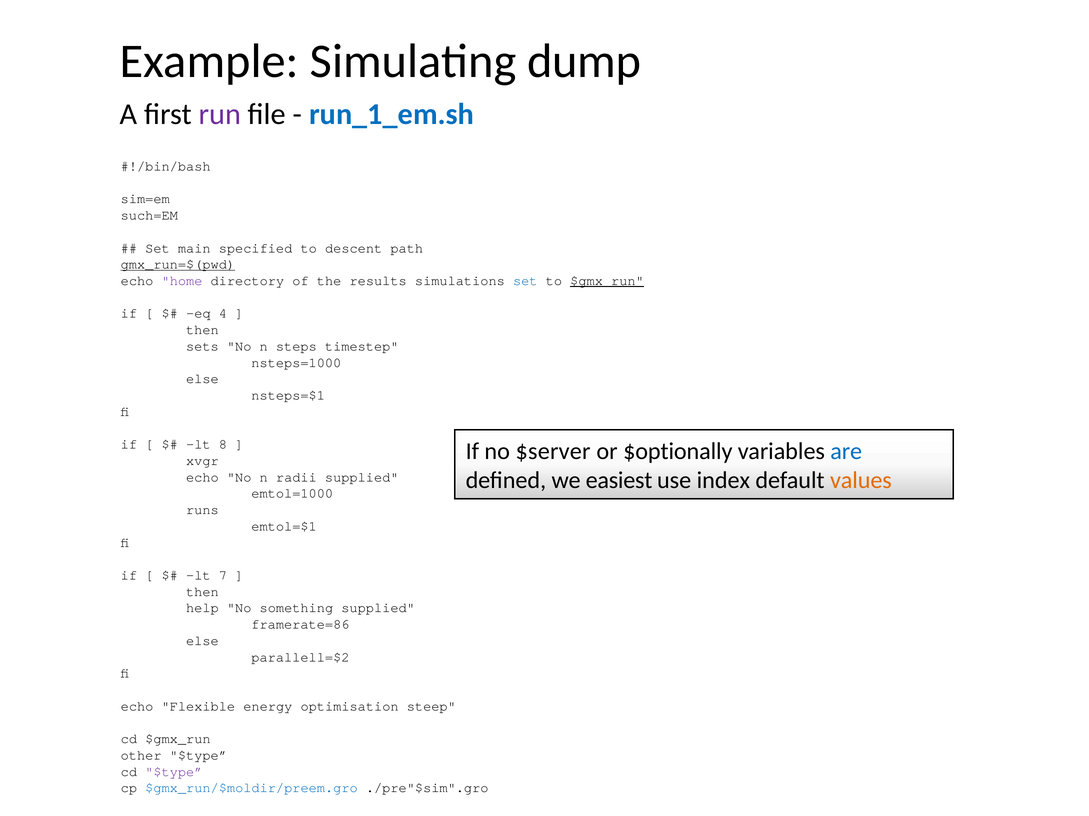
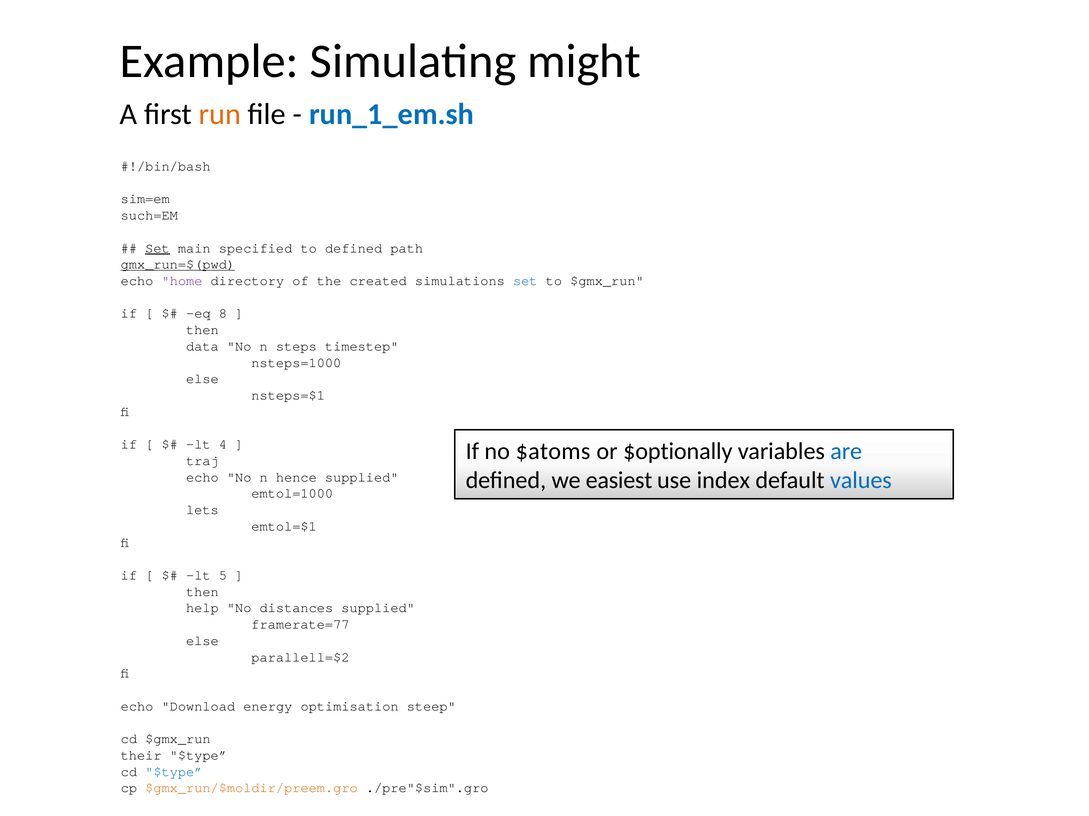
dump: dump -> might
run colour: purple -> orange
Set at (157, 248) underline: none -> present
to descent: descent -> defined
results: results -> created
$gmx_run at (607, 281) underline: present -> none
4: 4 -> 8
sets: sets -> data
8: 8 -> 4
$server: $server -> $atoms
xvgr: xvgr -> traj
values colour: orange -> blue
radii: radii -> hence
runs: runs -> lets
7: 7 -> 5
something: something -> distances
framerate=86: framerate=86 -> framerate=77
Flexible: Flexible -> Download
other: other -> their
$type at (174, 772) colour: purple -> blue
$gmx_run/$moldir/preem.gro colour: blue -> orange
